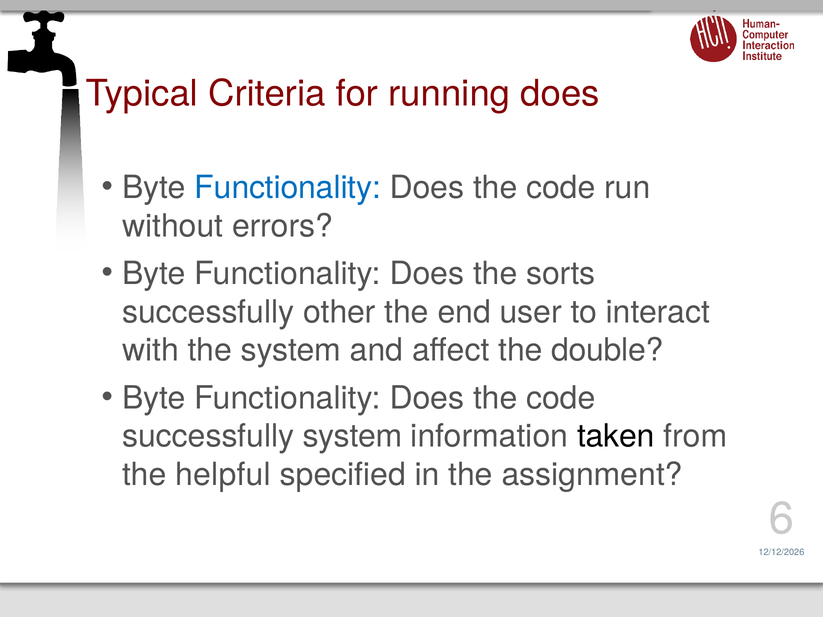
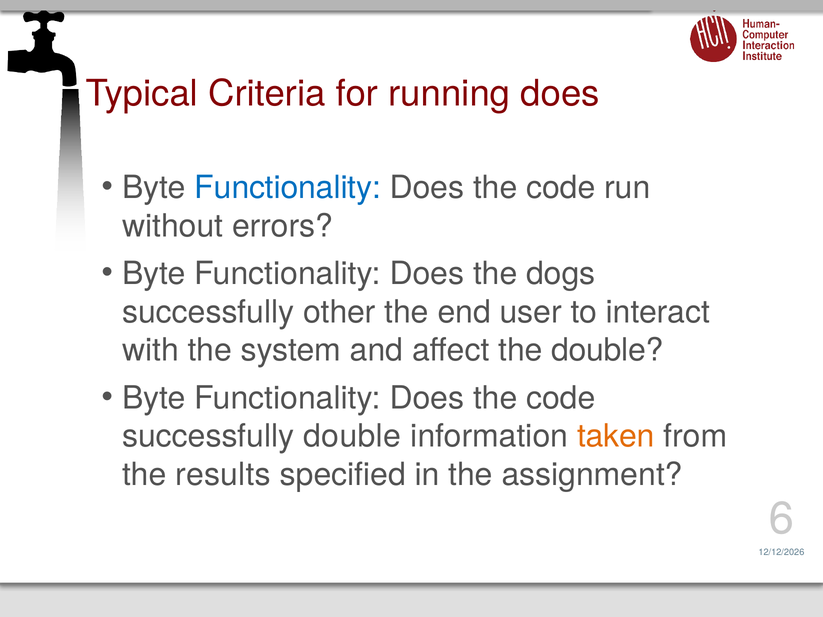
sorts: sorts -> dogs
successfully system: system -> double
taken colour: black -> orange
helpful: helpful -> results
